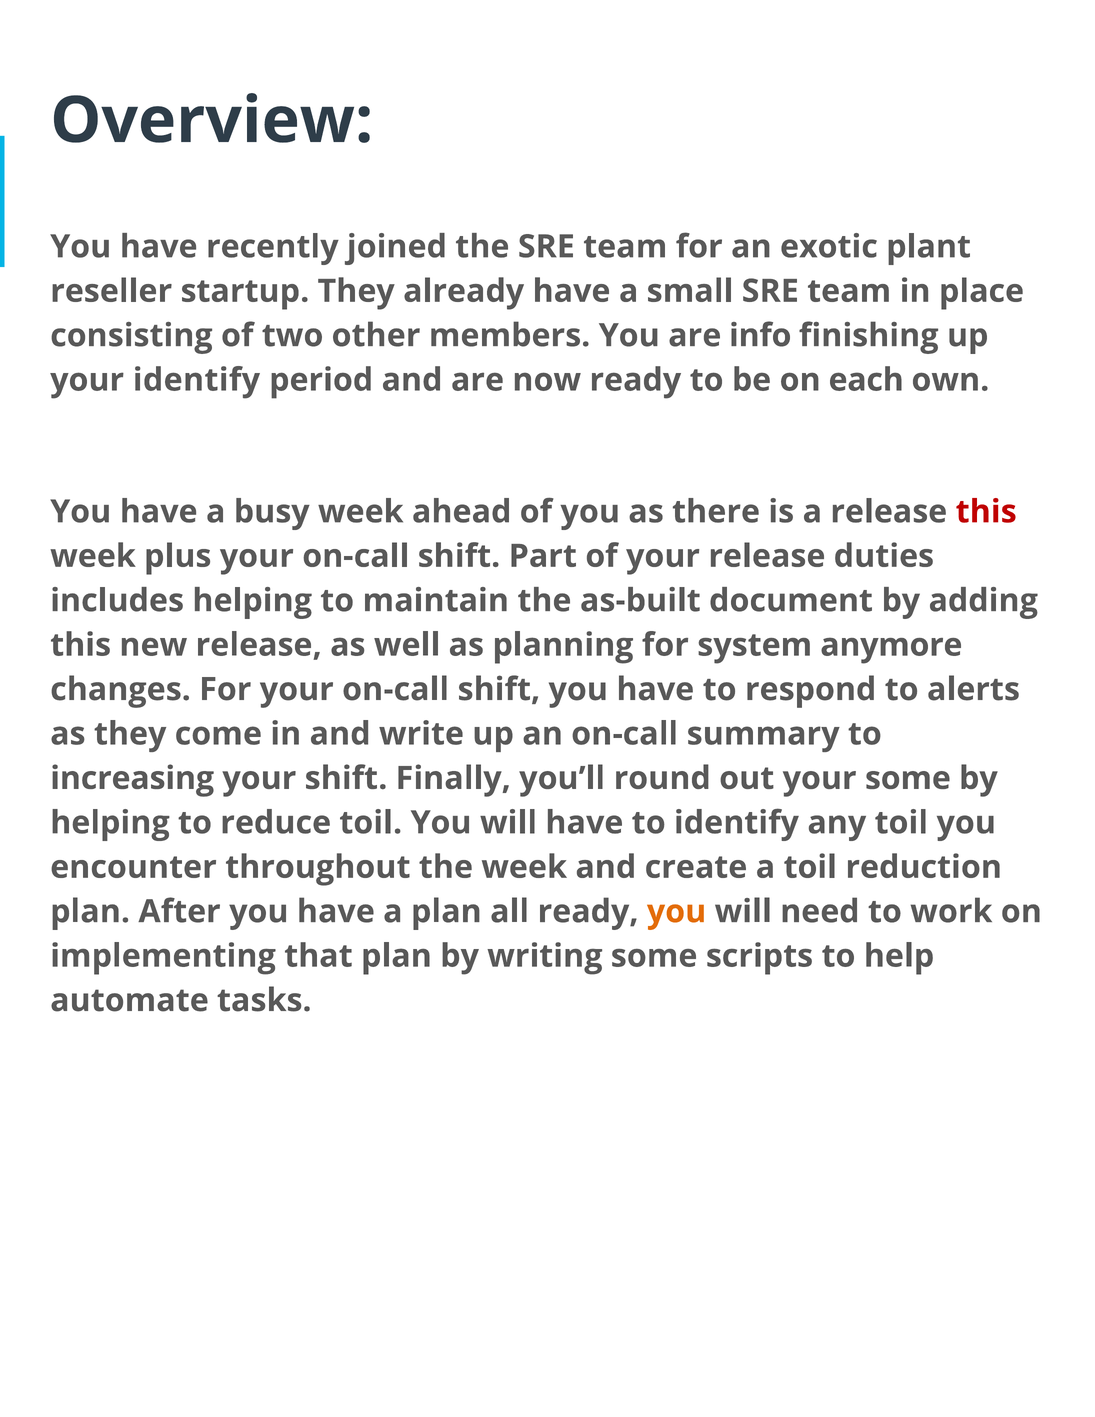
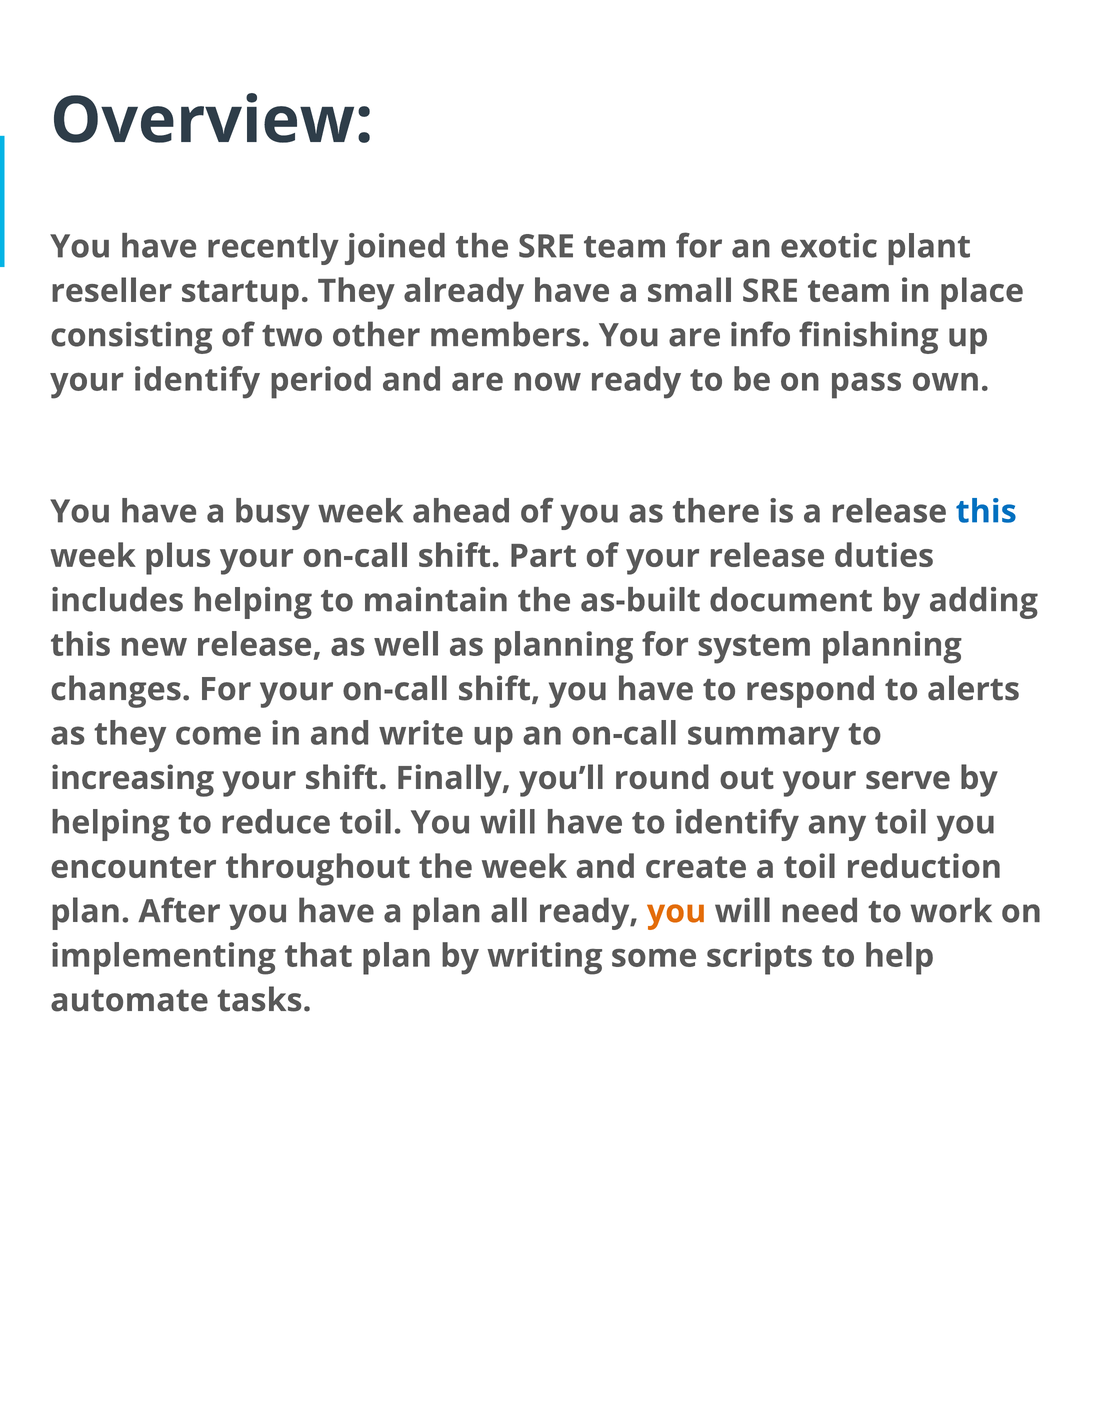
each: each -> pass
this at (986, 512) colour: red -> blue
system anymore: anymore -> planning
your some: some -> serve
